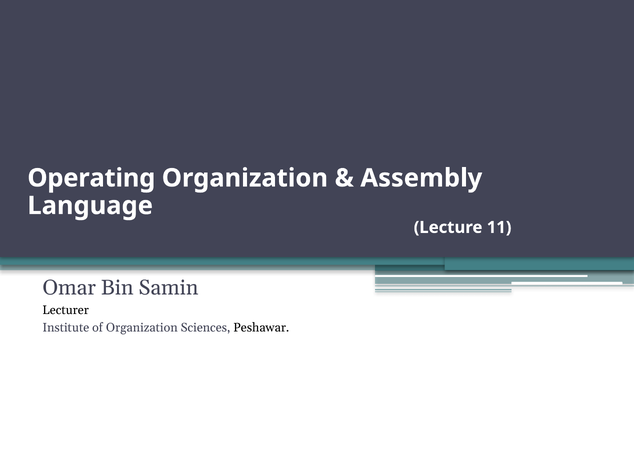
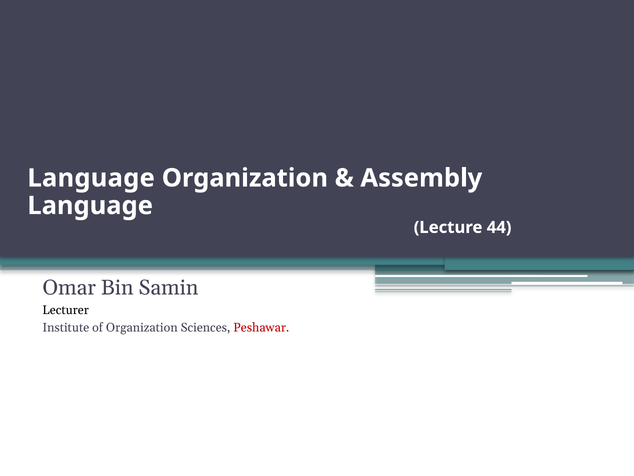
Operating at (91, 178): Operating -> Language
11: 11 -> 44
Peshawar colour: black -> red
